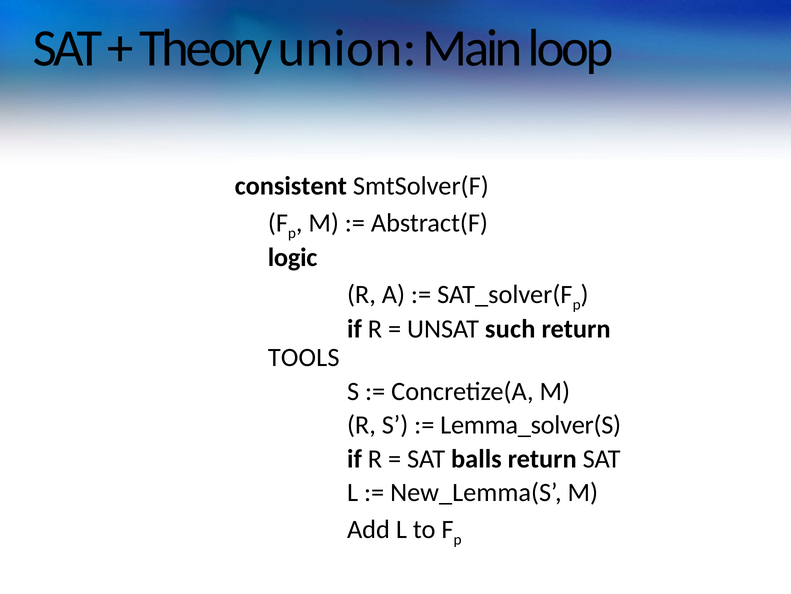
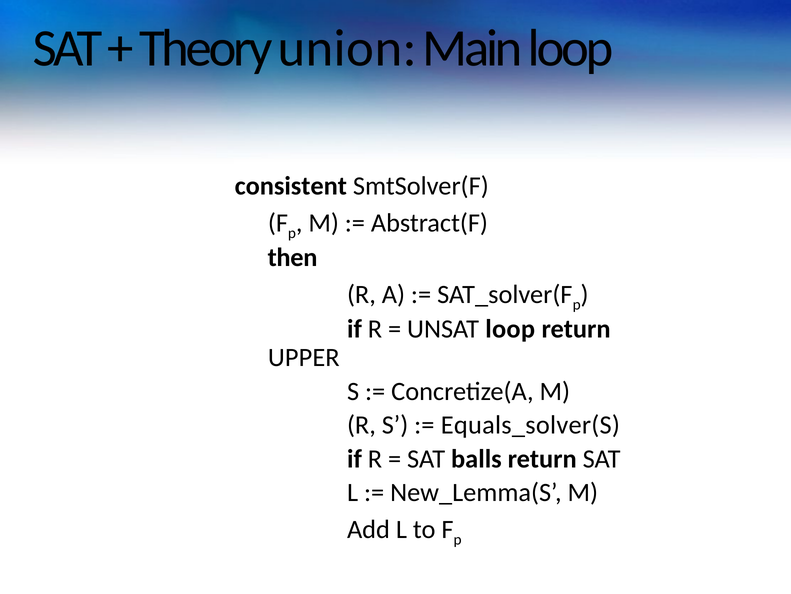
logic: logic -> then
UNSAT such: such -> loop
TOOLS: TOOLS -> UPPER
Lemma_solver(S: Lemma_solver(S -> Equals_solver(S
